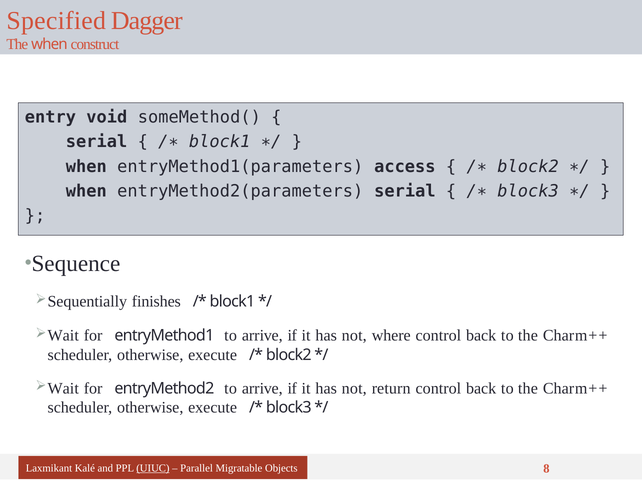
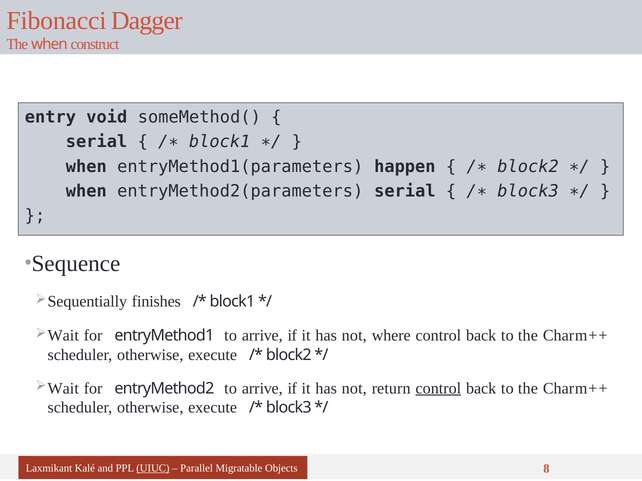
Specified: Specified -> Fibonacci
access: access -> happen
control at (438, 389) underline: none -> present
